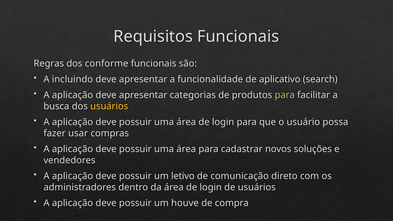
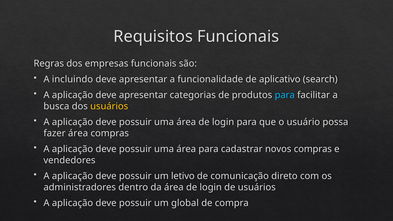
conforme: conforme -> empresas
para at (285, 95) colour: light green -> light blue
fazer usar: usar -> área
novos soluções: soluções -> compras
houve: houve -> global
